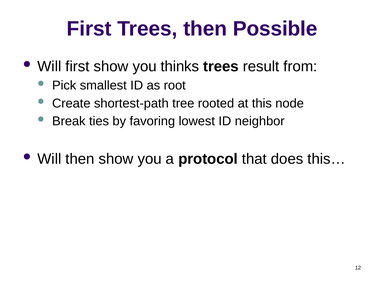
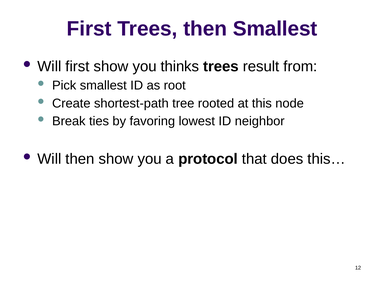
then Possible: Possible -> Smallest
